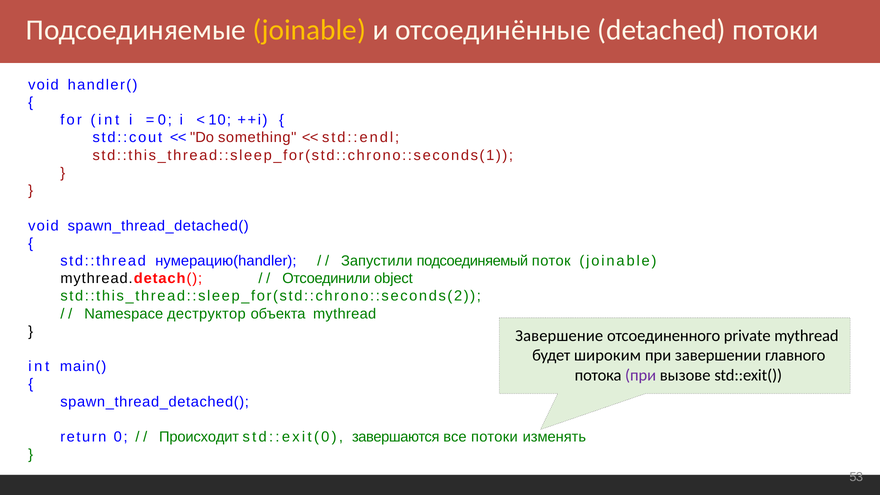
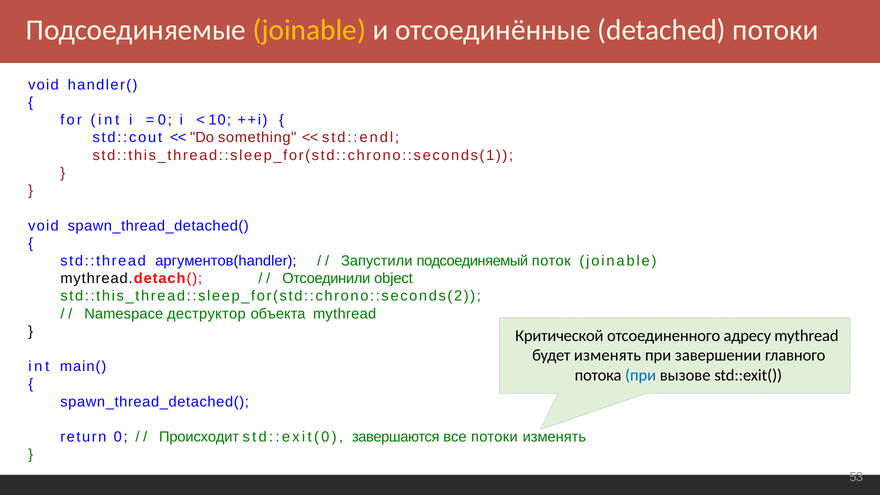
нумерацию(handler: нумерацию(handler -> аргументов(handler
Завершение: Завершение -> Критической
private: private -> адресу
будет широким: широким -> изменять
при at (641, 375) colour: purple -> blue
